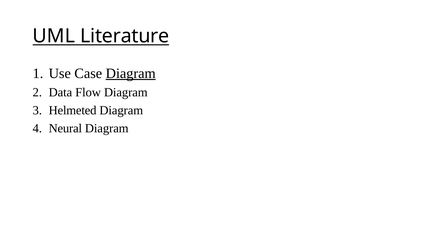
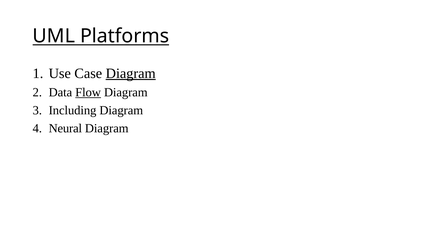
Literature: Literature -> Platforms
Flow underline: none -> present
Helmeted: Helmeted -> Including
